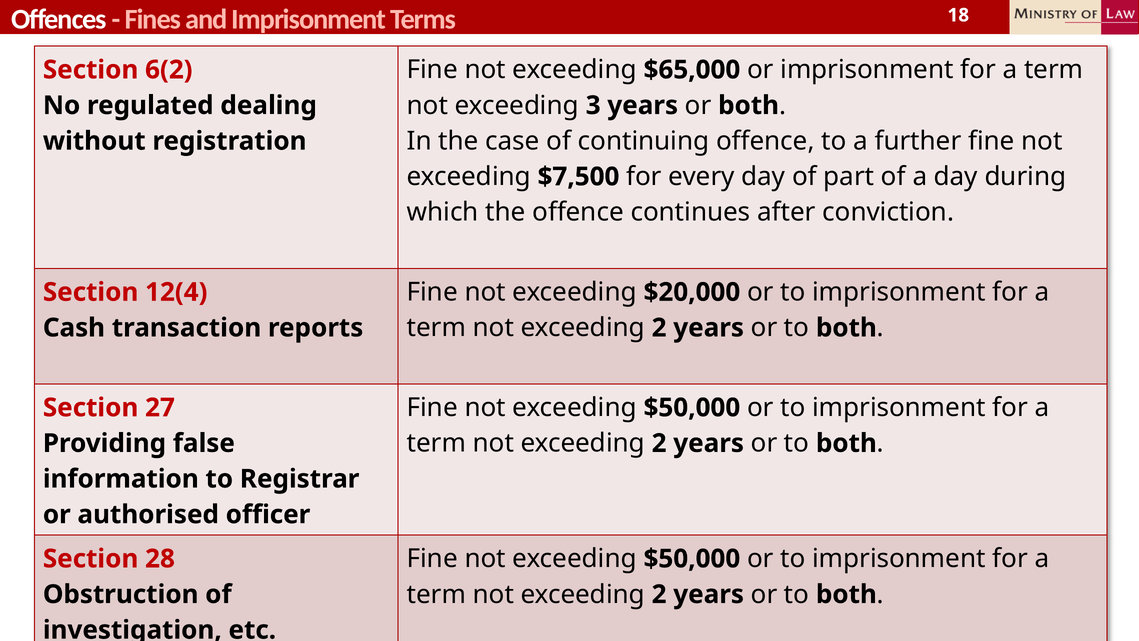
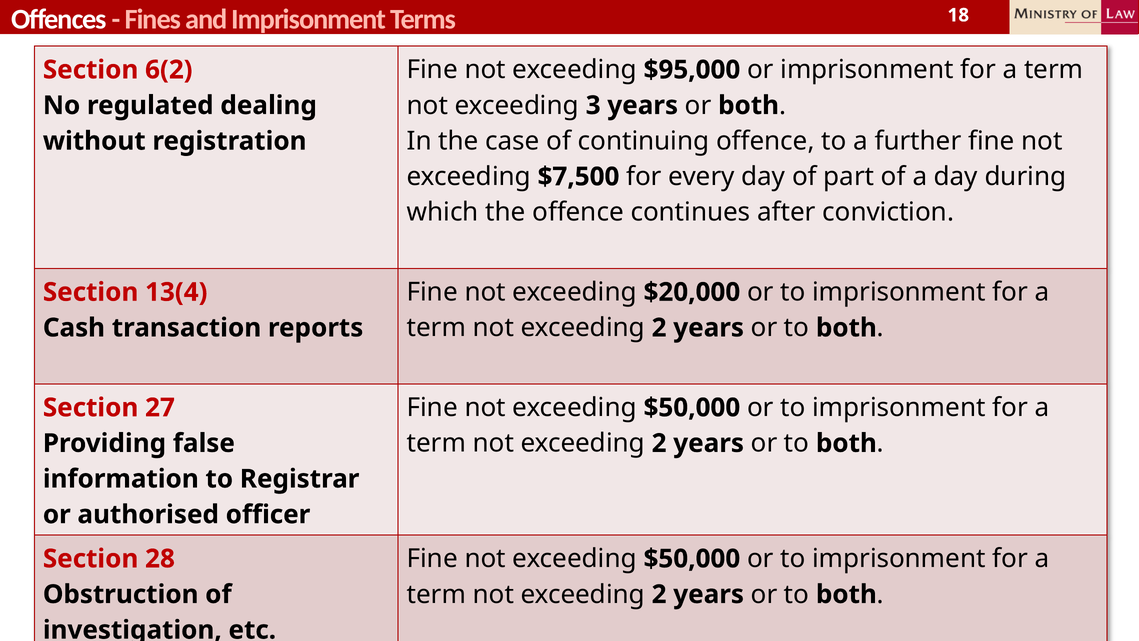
$65,000: $65,000 -> $95,000
12(4: 12(4 -> 13(4
